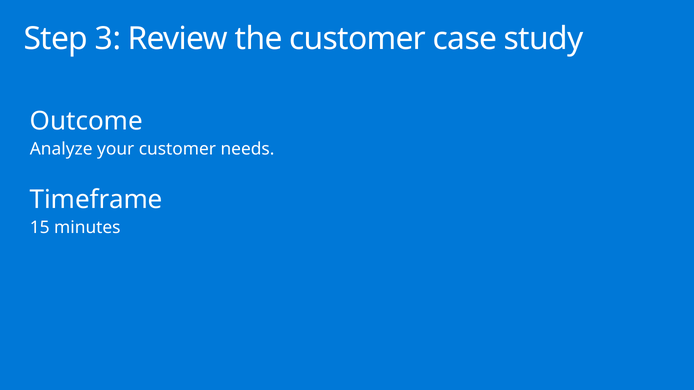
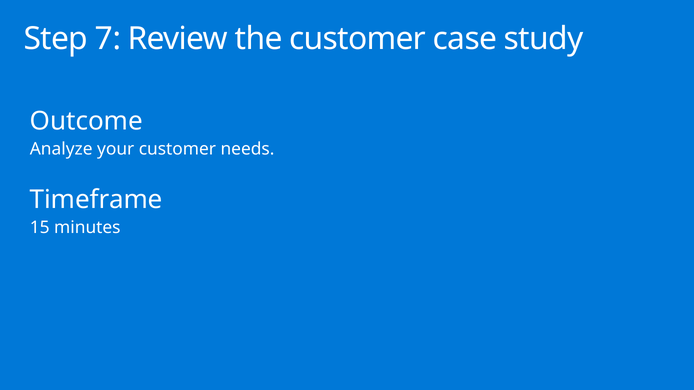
3: 3 -> 7
